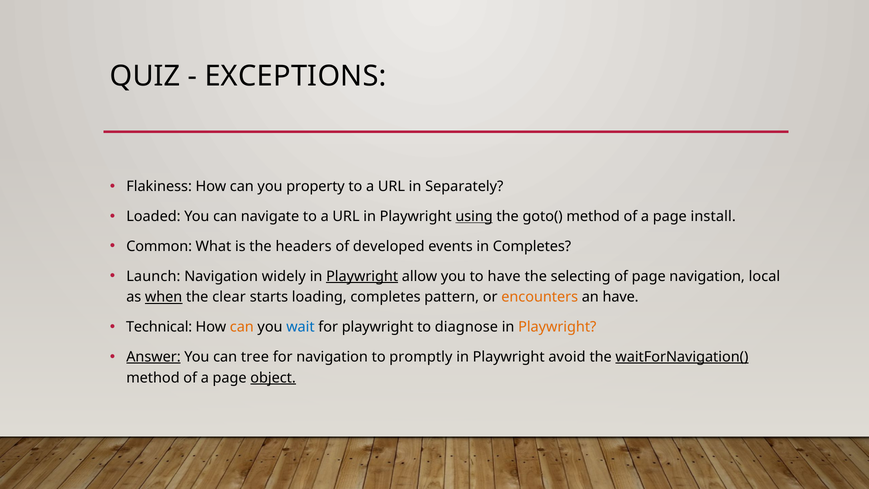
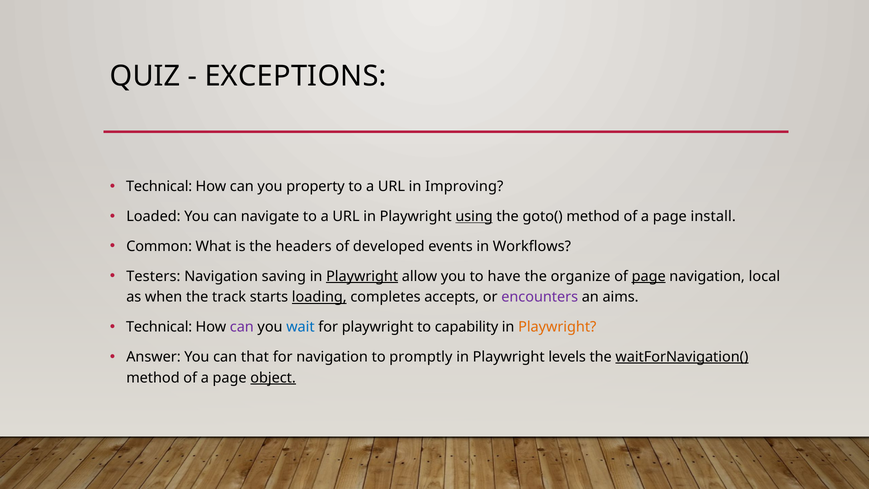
Flakiness at (159, 187): Flakiness -> Technical
Separately: Separately -> Improving
in Completes: Completes -> Workflows
Launch: Launch -> Testers
widely: widely -> saving
selecting: selecting -> organize
page at (649, 276) underline: none -> present
when underline: present -> none
clear: clear -> track
loading underline: none -> present
pattern: pattern -> accepts
encounters colour: orange -> purple
an have: have -> aims
can at (242, 327) colour: orange -> purple
diagnose: diagnose -> capability
Answer underline: present -> none
tree: tree -> that
avoid: avoid -> levels
